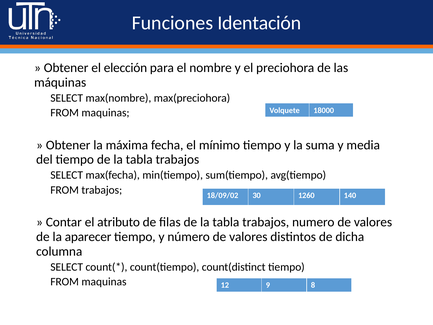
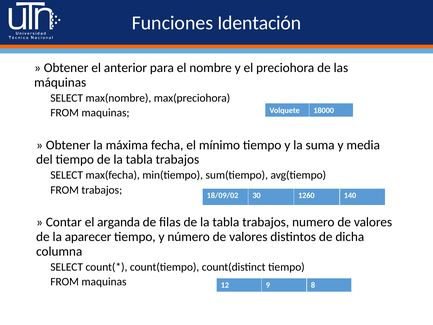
elección: elección -> anterior
atributo: atributo -> arganda
